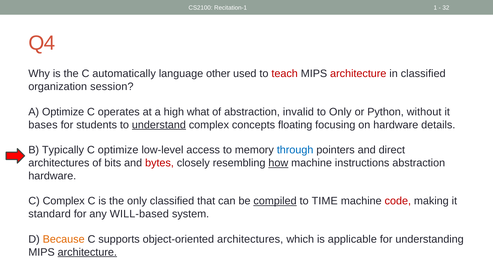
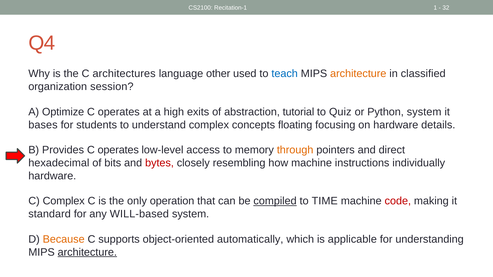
automatically: automatically -> architectures
teach colour: red -> blue
architecture at (358, 74) colour: red -> orange
what: what -> exits
invalid: invalid -> tutorial
to Only: Only -> Quiz
Python without: without -> system
understand underline: present -> none
Typically: Typically -> Provides
optimize at (118, 150): optimize -> operates
through colour: blue -> orange
architectures at (59, 163): architectures -> hexadecimal
how underline: present -> none
instructions abstraction: abstraction -> individually
only classified: classified -> operation
object-oriented architectures: architectures -> automatically
